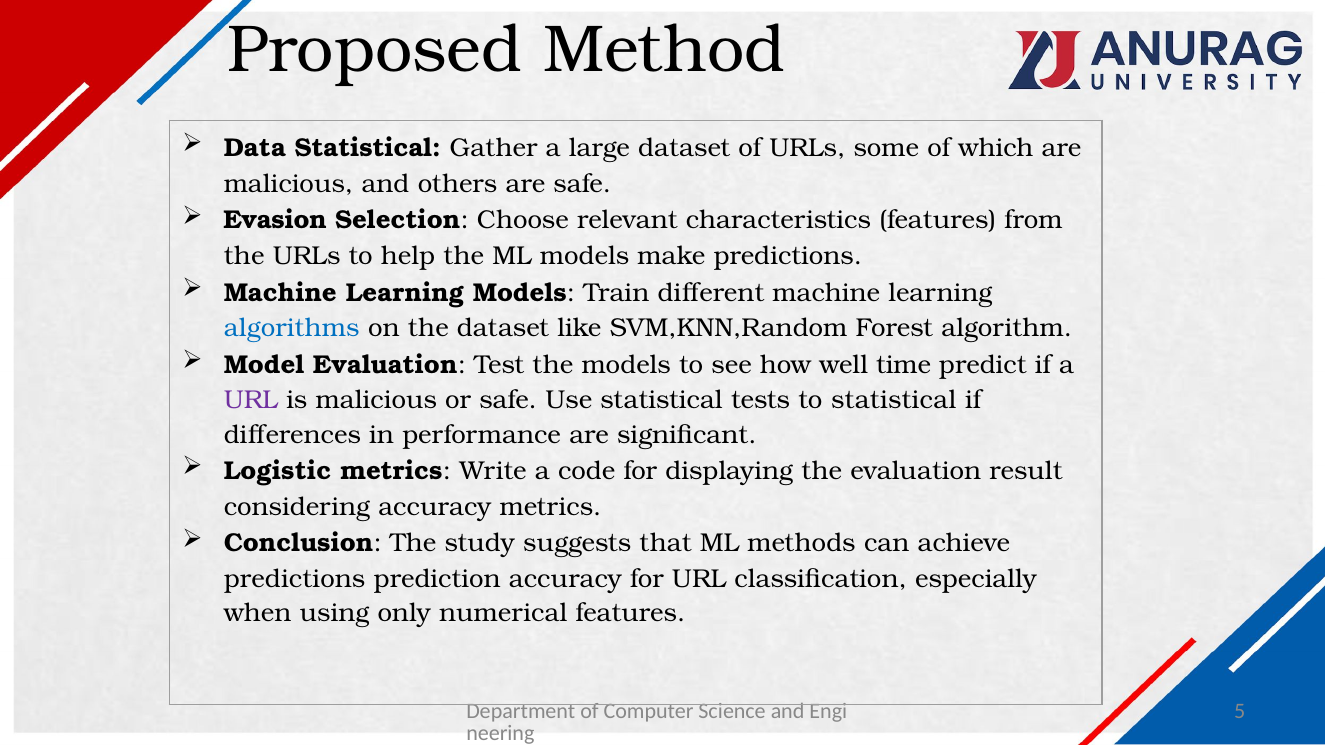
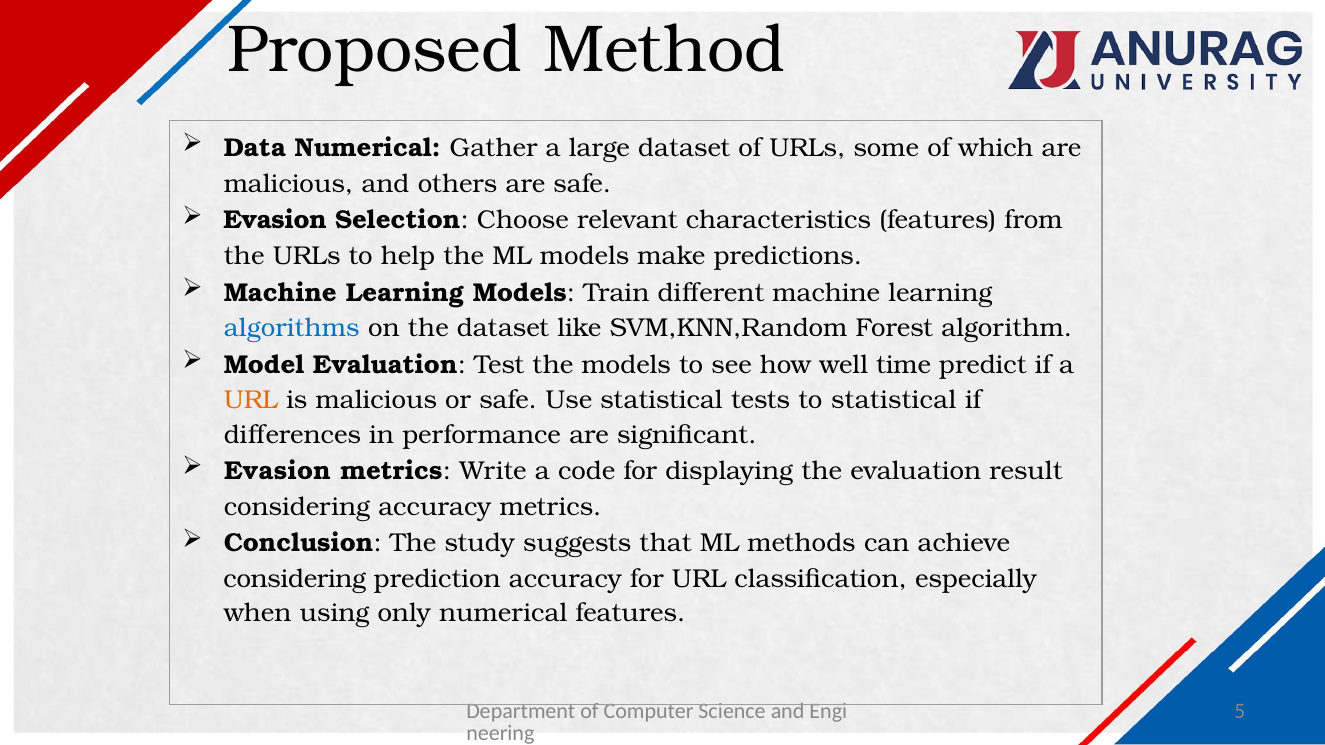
Data Statistical: Statistical -> Numerical
URL at (251, 400) colour: purple -> orange
Logistic at (278, 471): Logistic -> Evasion
predictions at (295, 579): predictions -> considering
